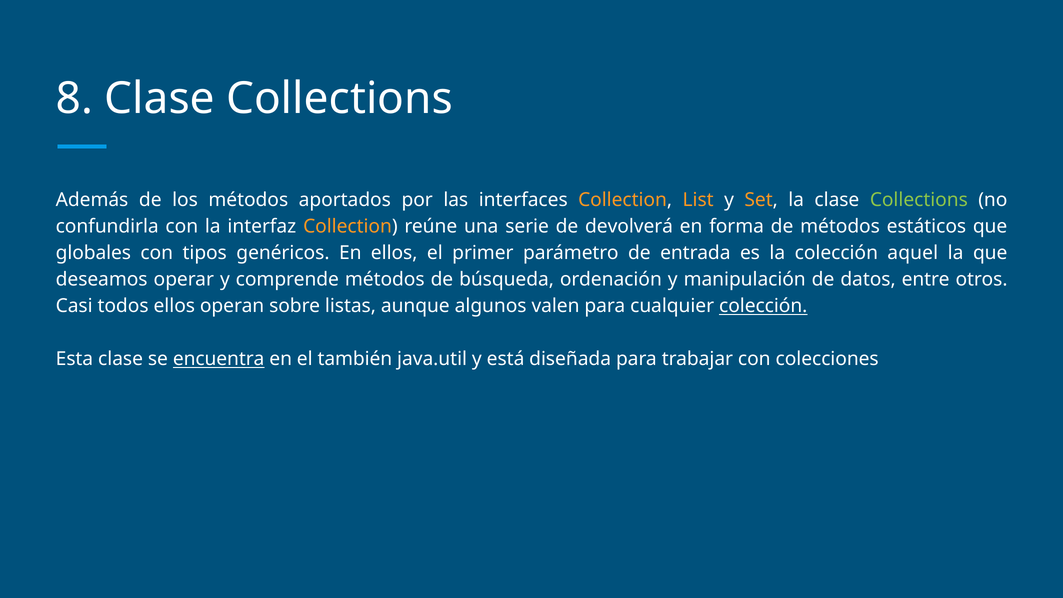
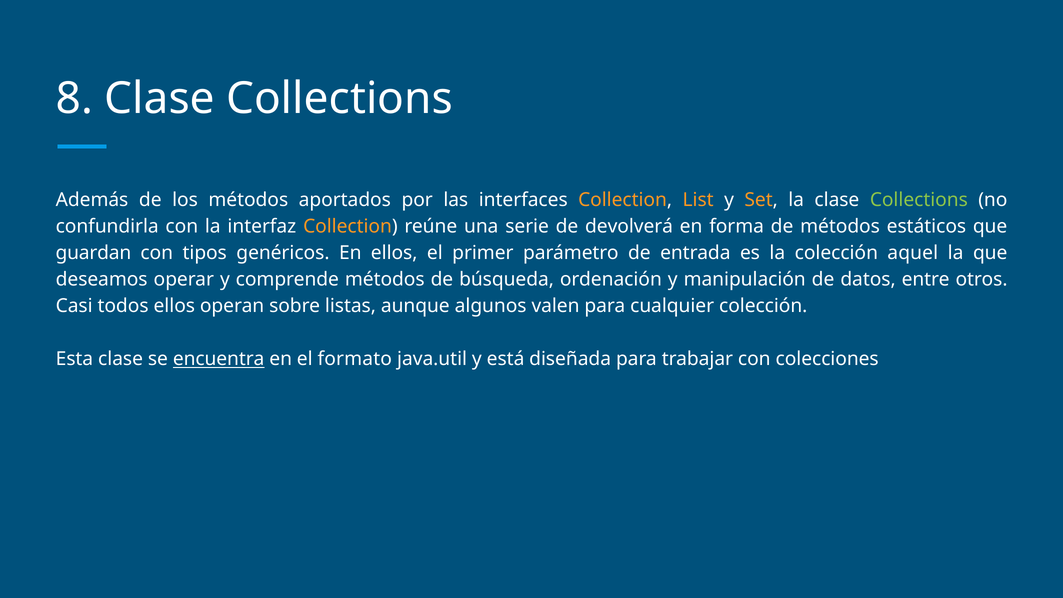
globales: globales -> guardan
colección at (763, 306) underline: present -> none
también: también -> formato
